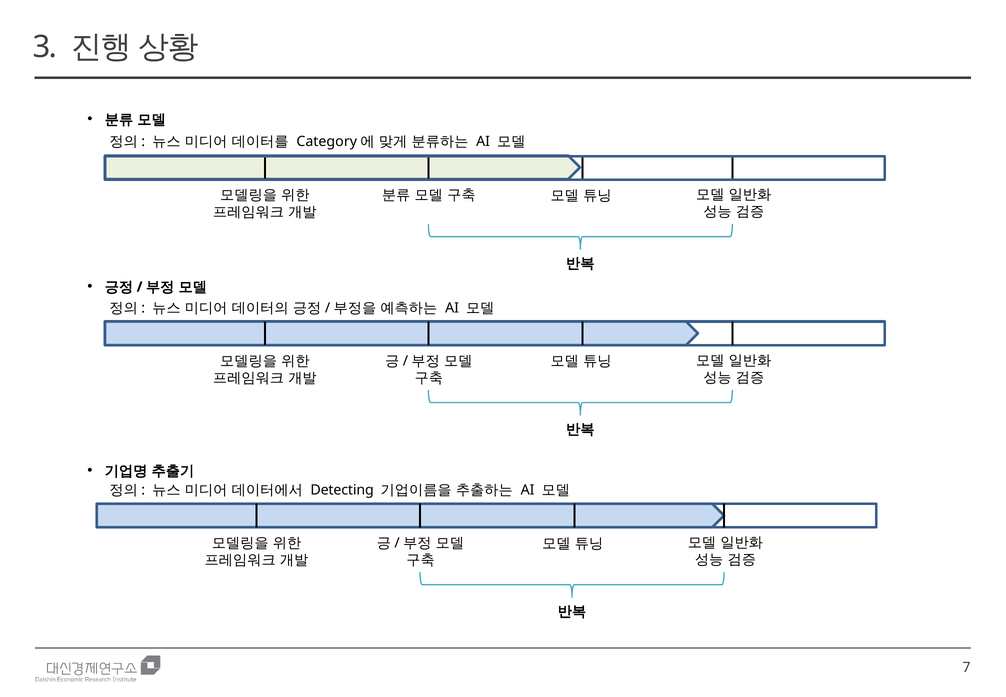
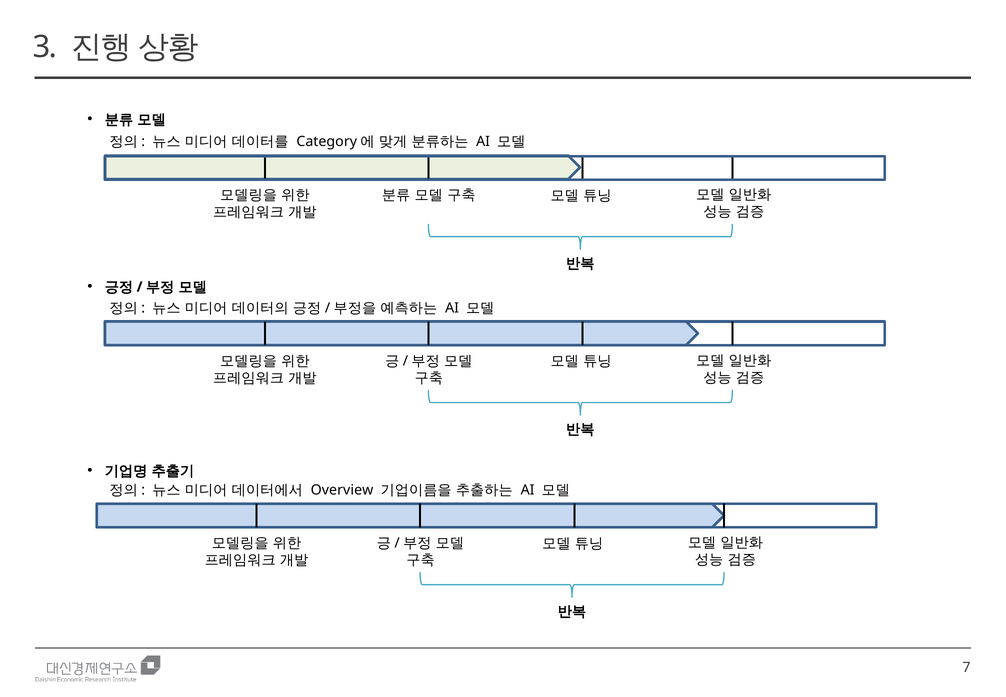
Detecting: Detecting -> Overview
